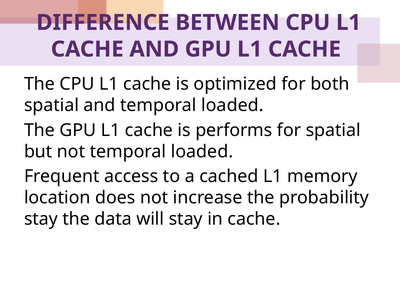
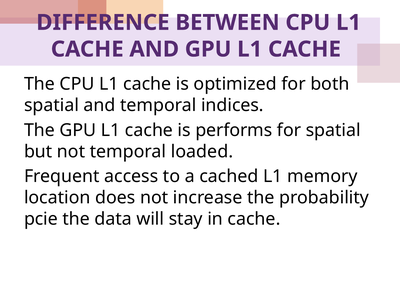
and temporal loaded: loaded -> indices
stay at (41, 219): stay -> pcie
